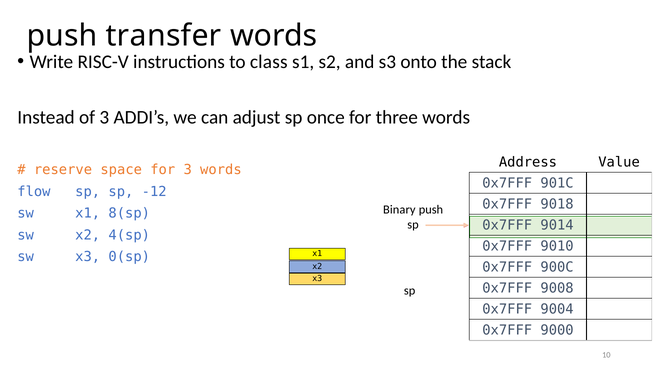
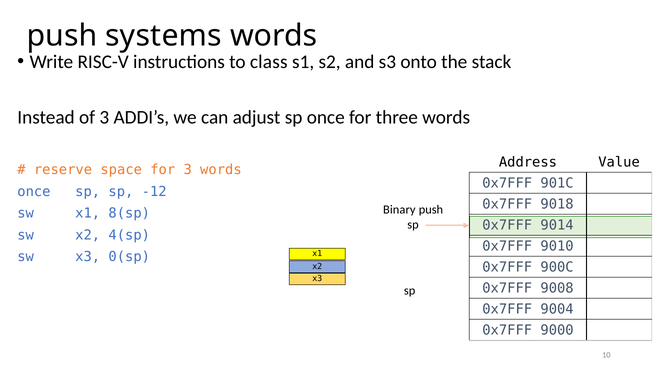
transfer: transfer -> systems
flow at (34, 191): flow -> once
